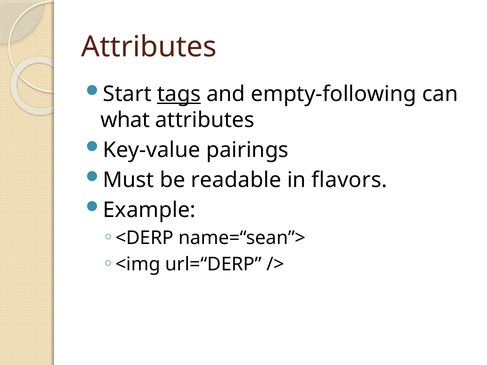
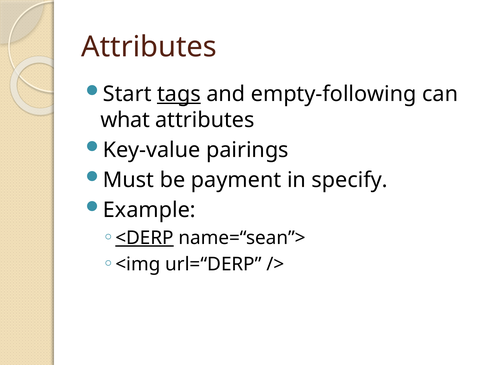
readable: readable -> payment
flavors: flavors -> specify
<DERP underline: none -> present
